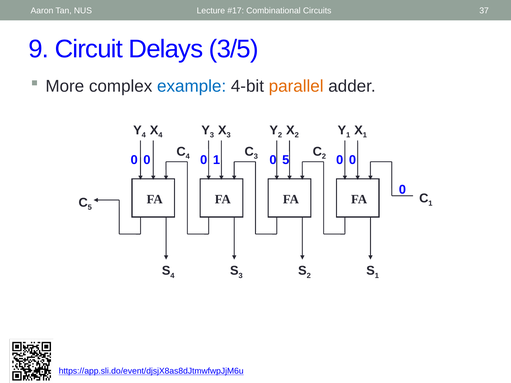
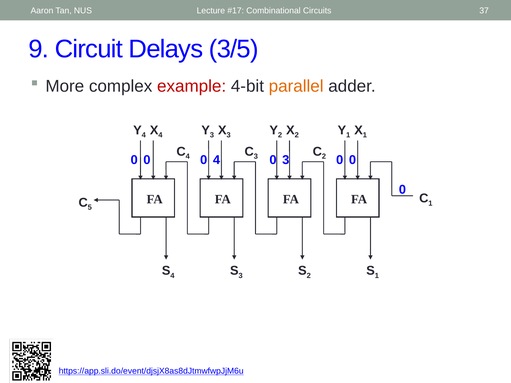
example colour: blue -> red
0 1: 1 -> 4
0 5: 5 -> 3
